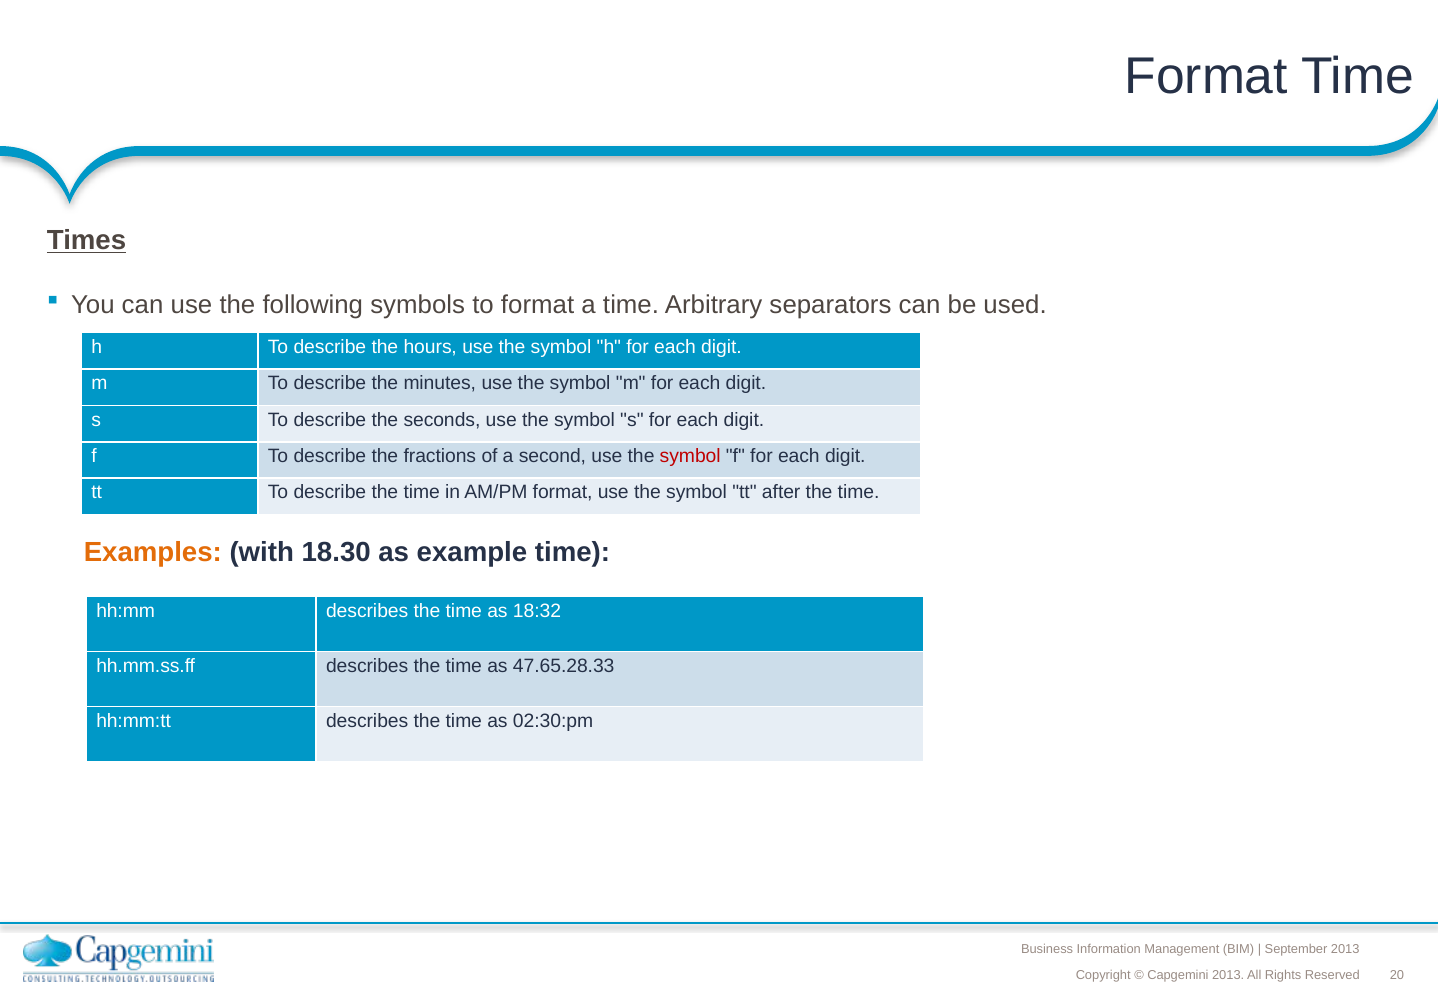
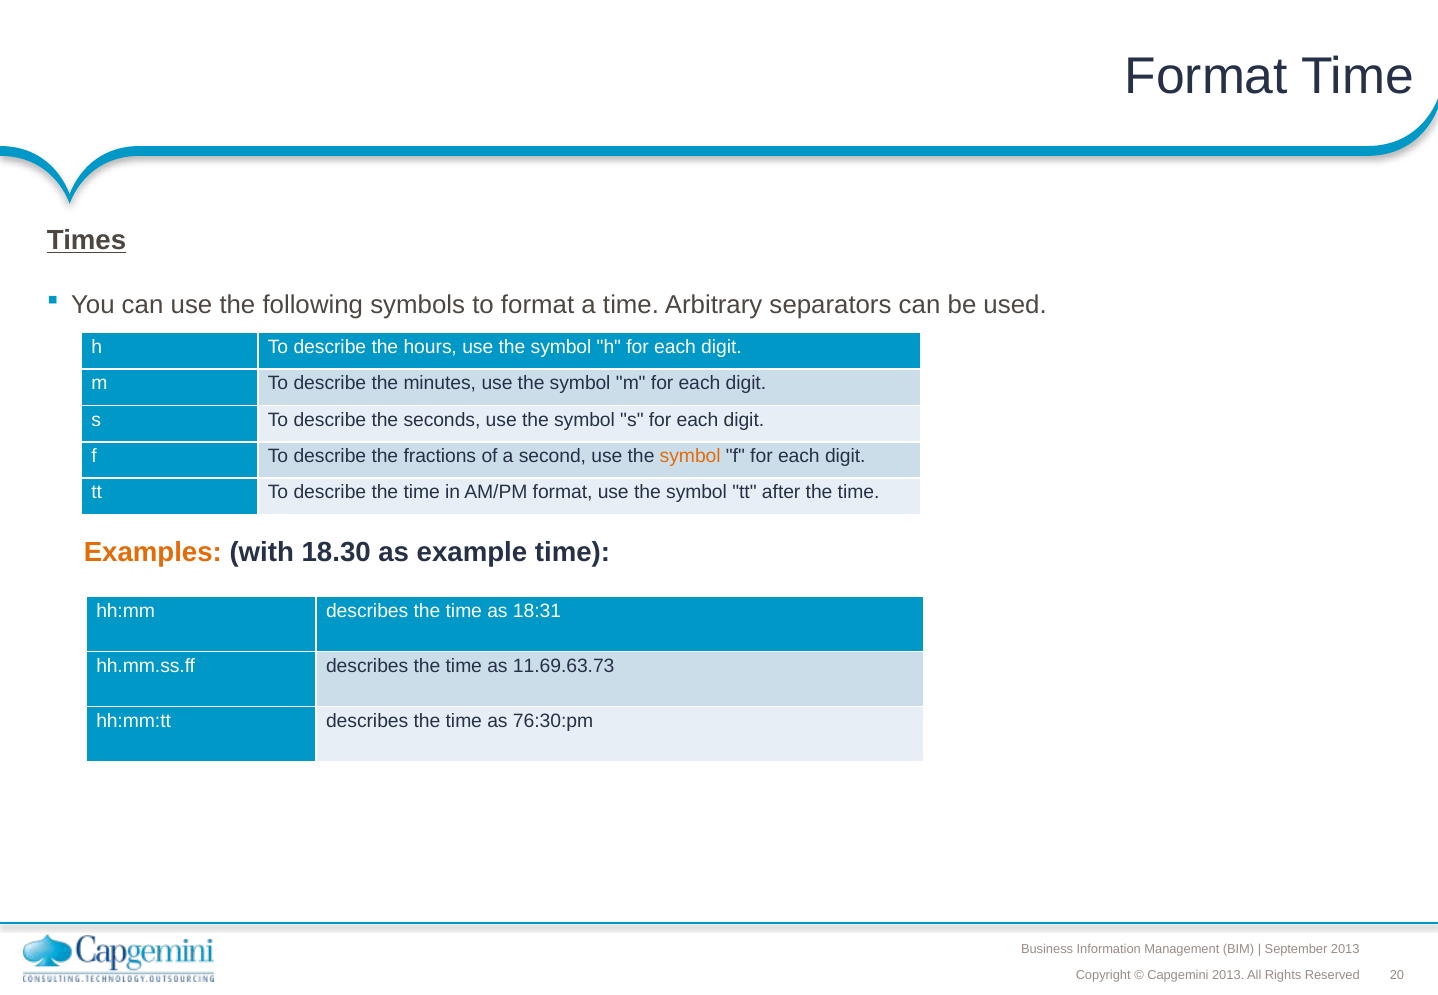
symbol at (690, 456) colour: red -> orange
18:32: 18:32 -> 18:31
47.65.28.33: 47.65.28.33 -> 11.69.63.73
02:30:pm: 02:30:pm -> 76:30:pm
